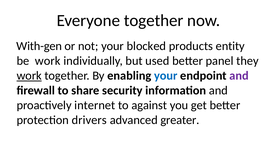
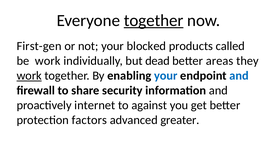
together at (154, 20) underline: none -> present
With-gen: With-gen -> First-gen
entity: entity -> called
used: used -> dead
panel: panel -> areas
and at (239, 76) colour: purple -> blue
drivers: drivers -> factors
